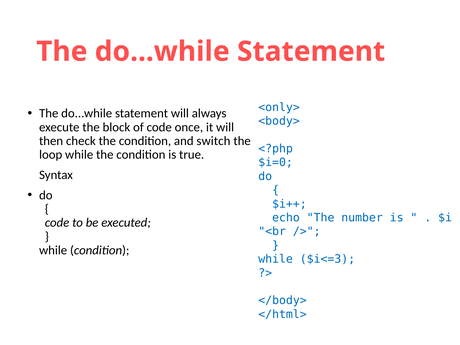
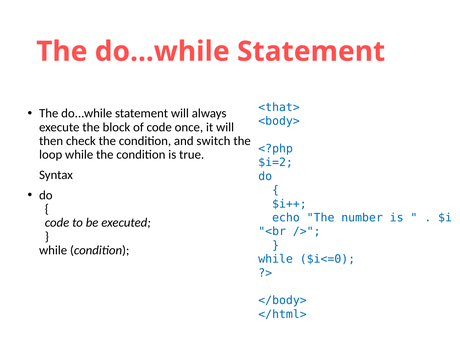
<only>: <only> -> <that>
$i=0: $i=0 -> $i=2
$i<=3: $i<=3 -> $i<=0
